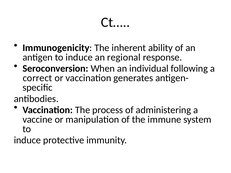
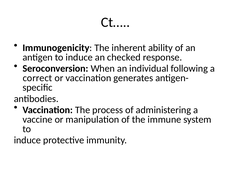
regional: regional -> checked
